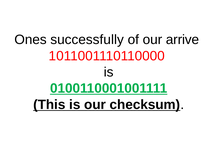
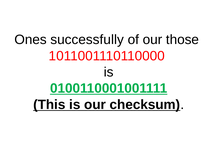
arrive: arrive -> those
